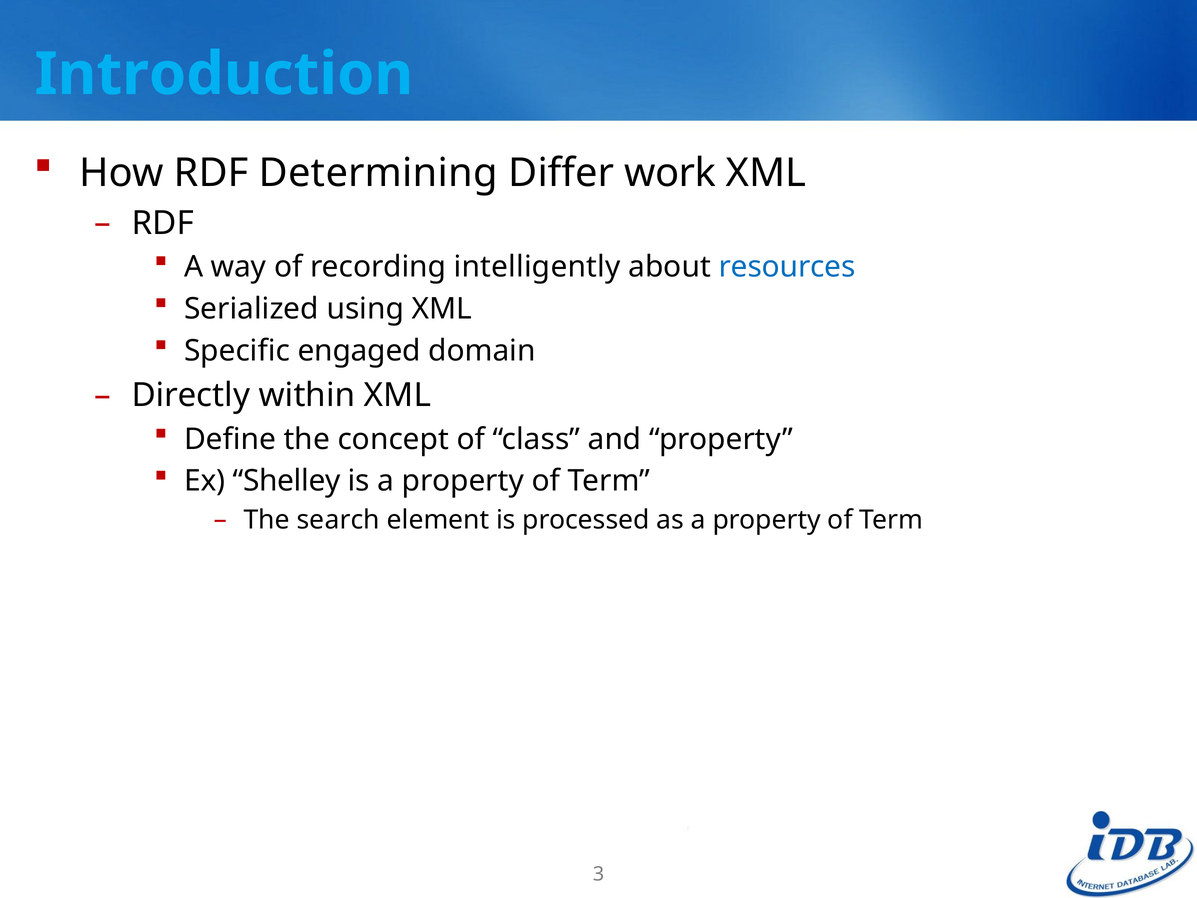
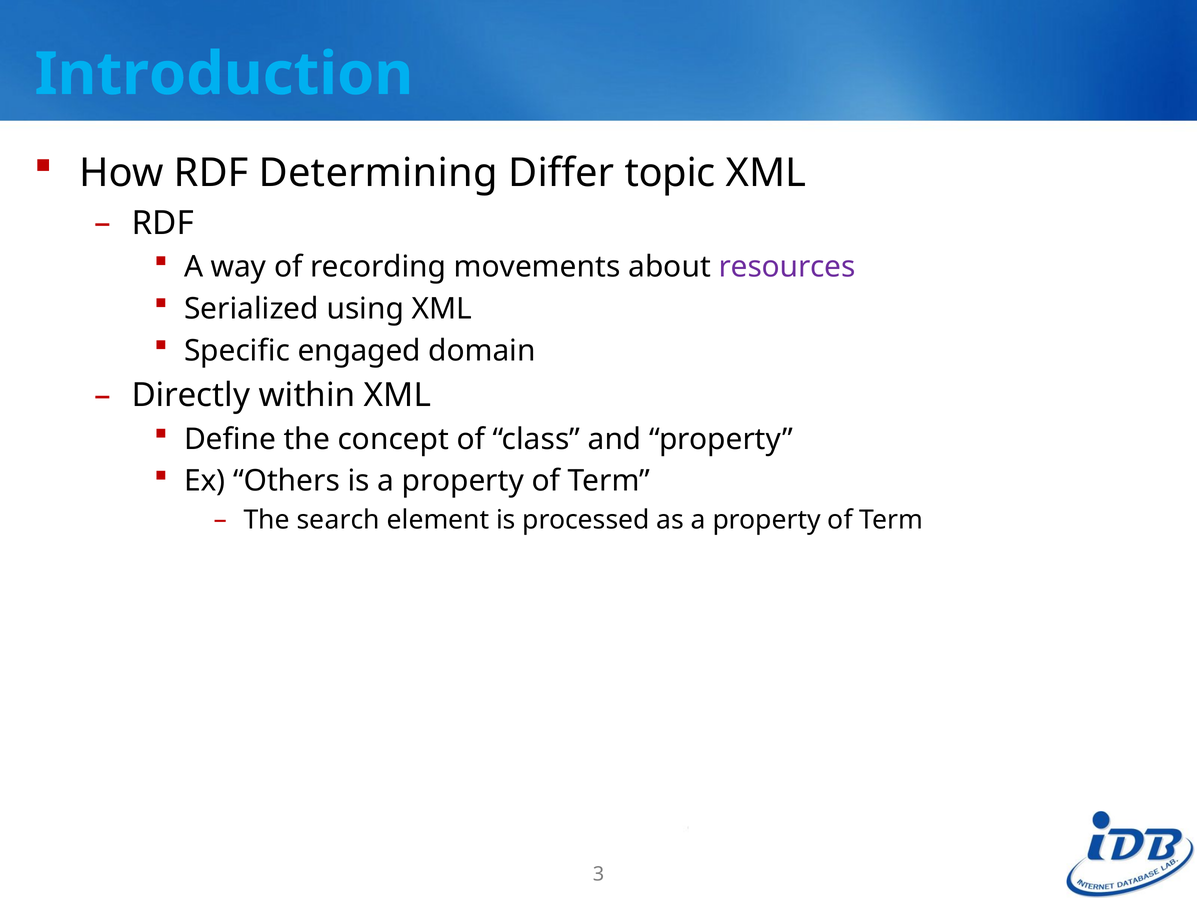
work: work -> topic
intelligently: intelligently -> movements
resources colour: blue -> purple
Shelley: Shelley -> Others
